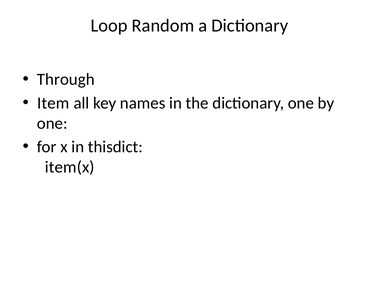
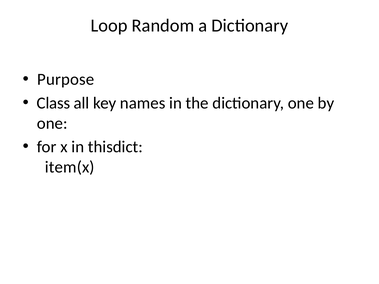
Through: Through -> Purpose
Item: Item -> Class
